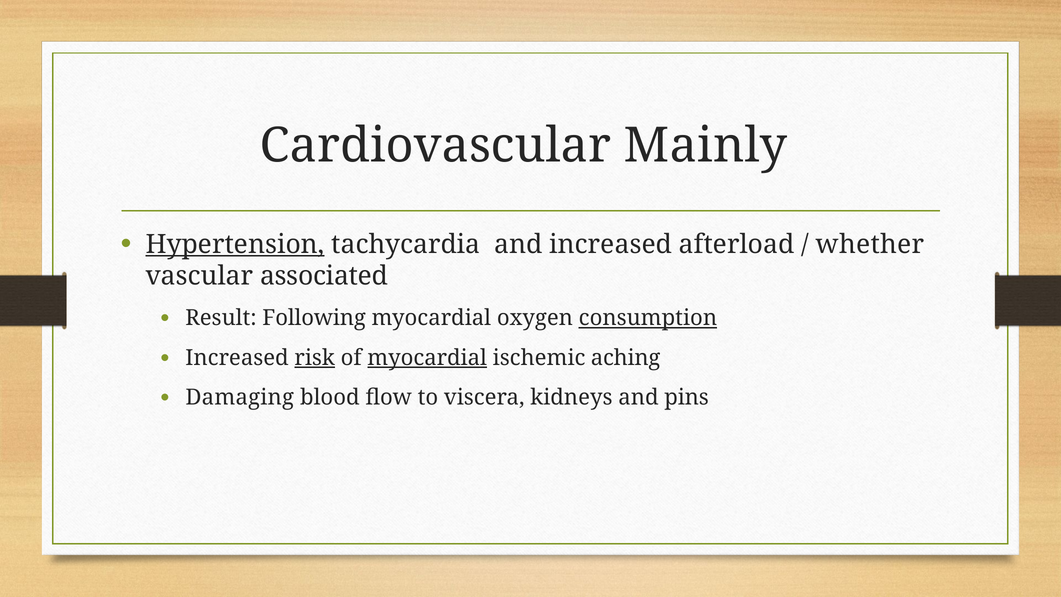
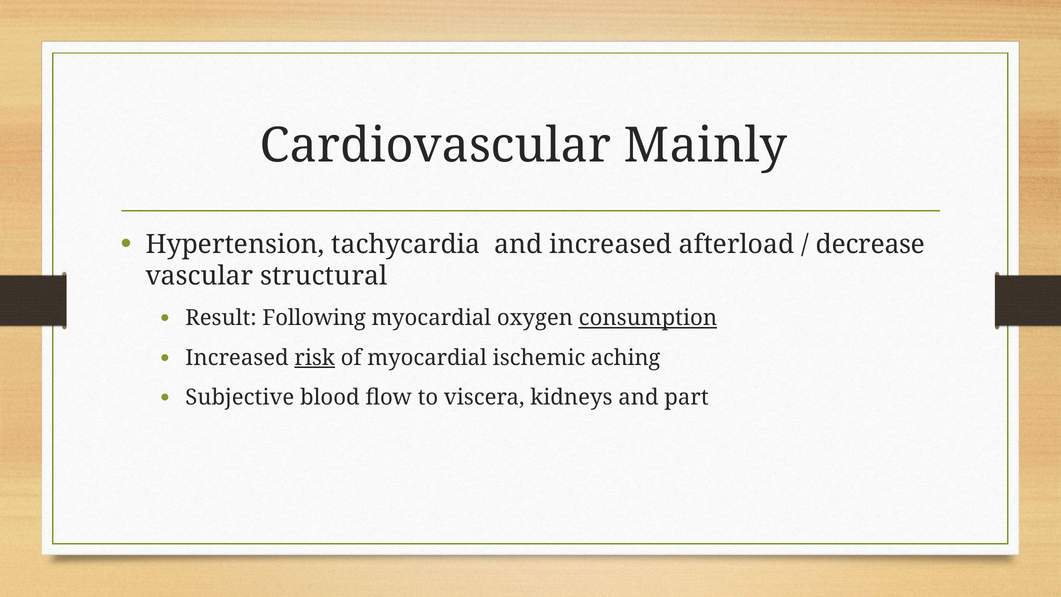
Hypertension underline: present -> none
whether: whether -> decrease
associated: associated -> structural
myocardial at (427, 358) underline: present -> none
Damaging: Damaging -> Subjective
pins: pins -> part
